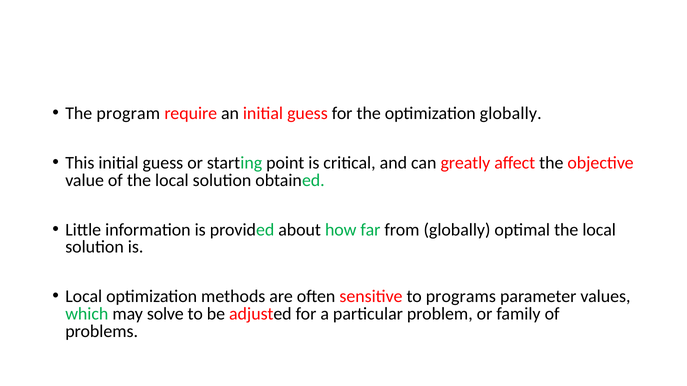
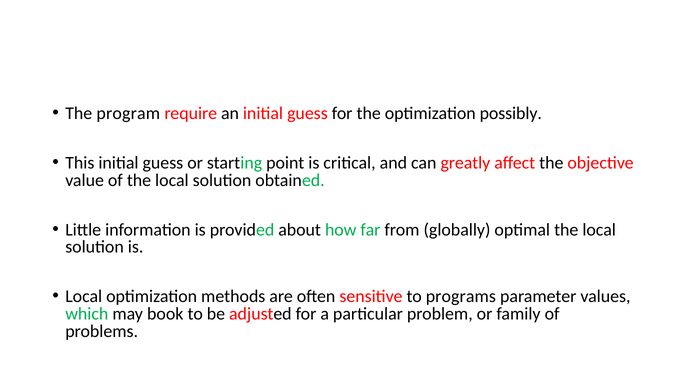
optimization globally: globally -> possibly
solve: solve -> book
